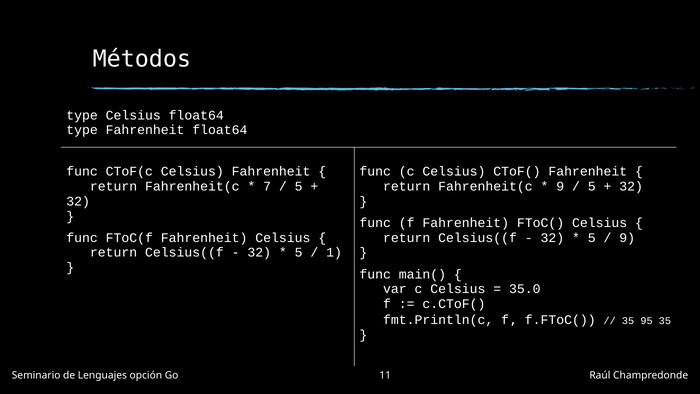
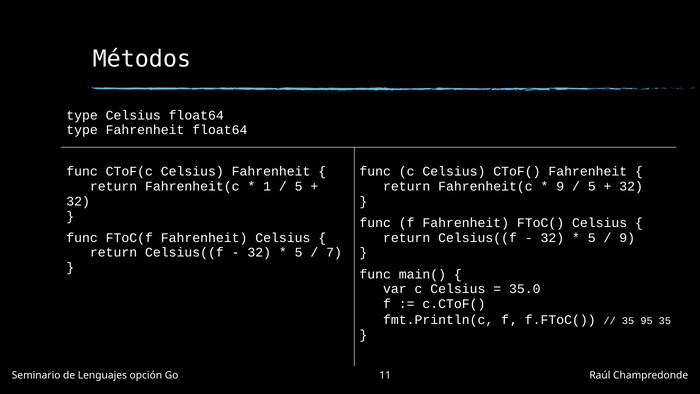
7: 7 -> 1
1: 1 -> 7
